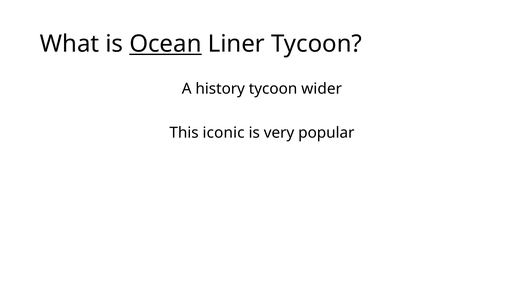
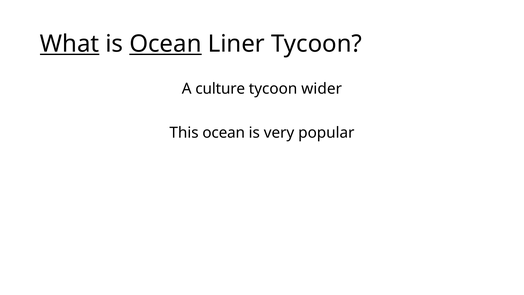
What underline: none -> present
history: history -> culture
This iconic: iconic -> ocean
